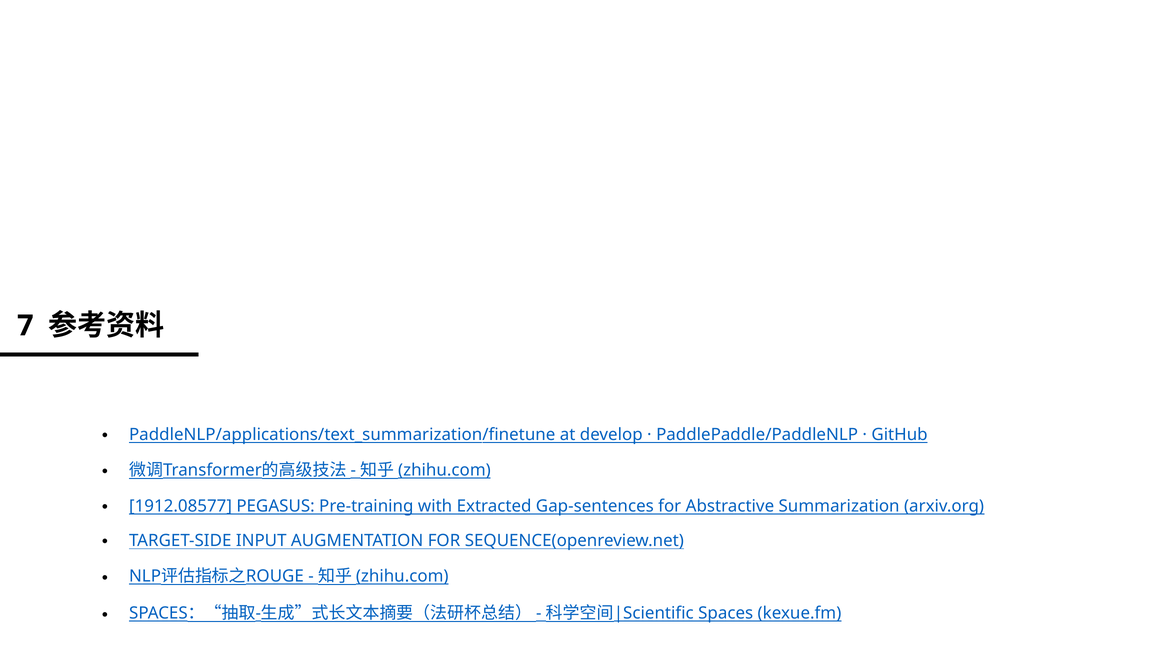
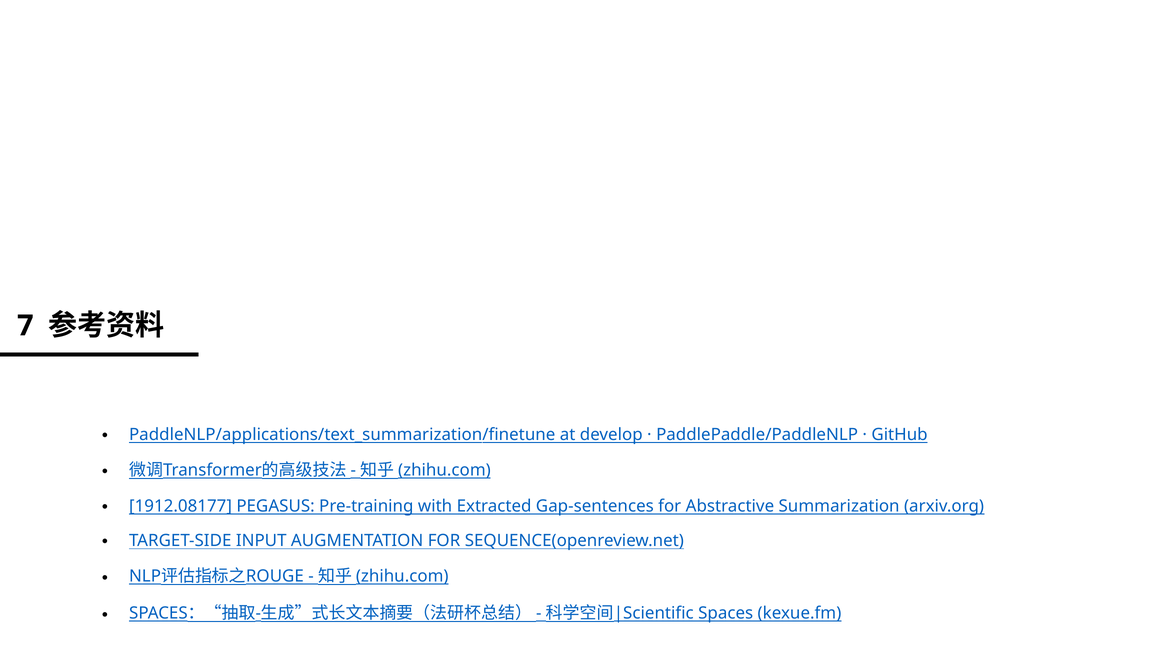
1912.08577: 1912.08577 -> 1912.08177
